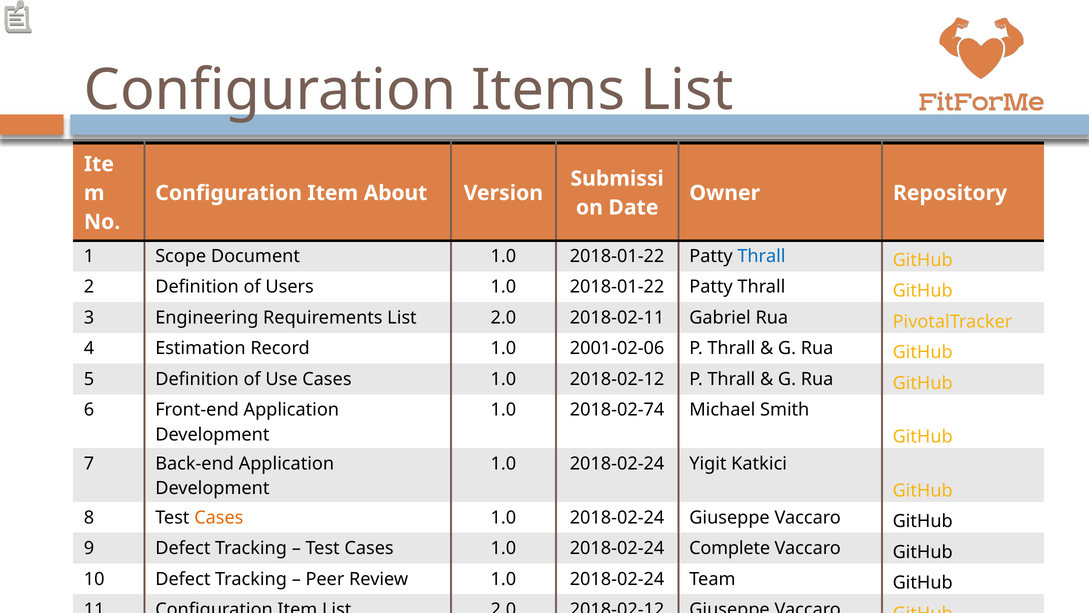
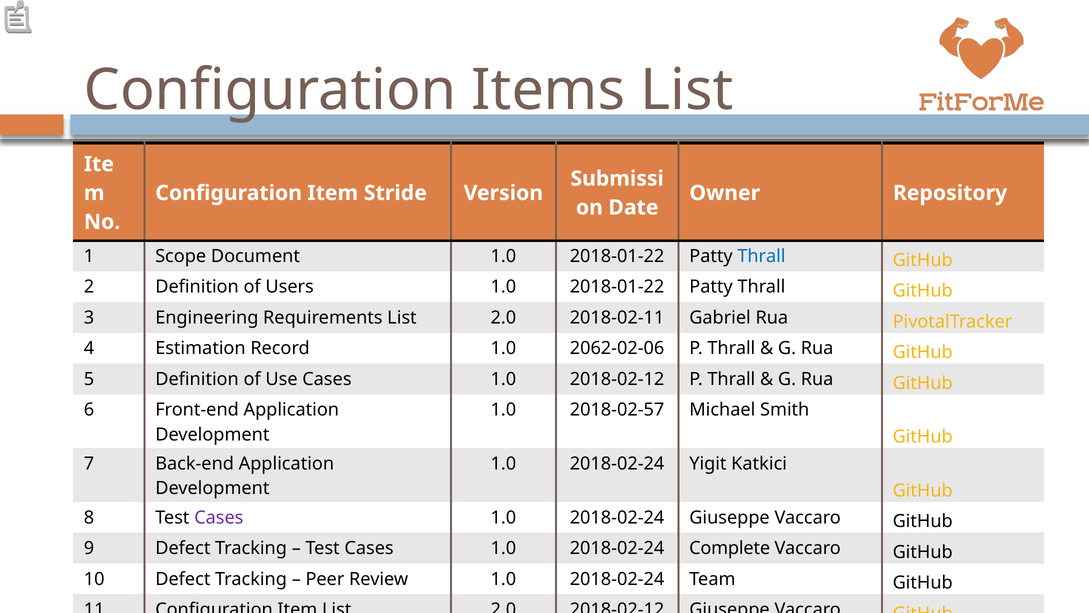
About: About -> Stride
2001-02-06: 2001-02-06 -> 2062-02-06
2018-02-74: 2018-02-74 -> 2018-02-57
Cases at (219, 517) colour: orange -> purple
